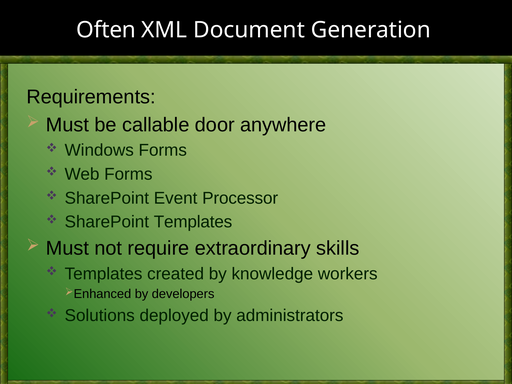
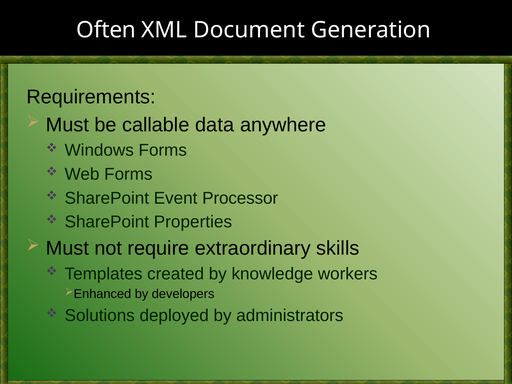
door: door -> data
SharePoint Templates: Templates -> Properties
